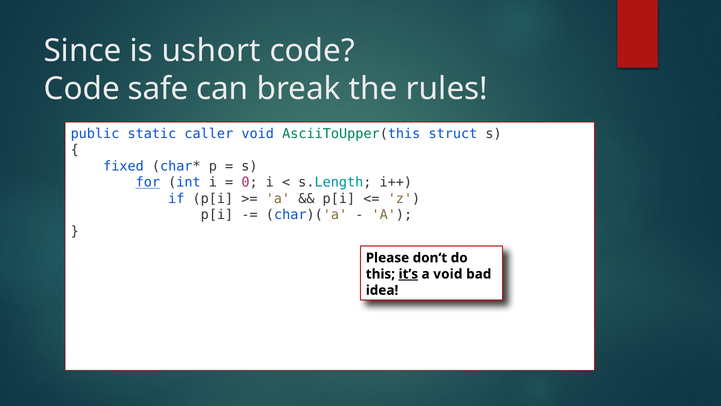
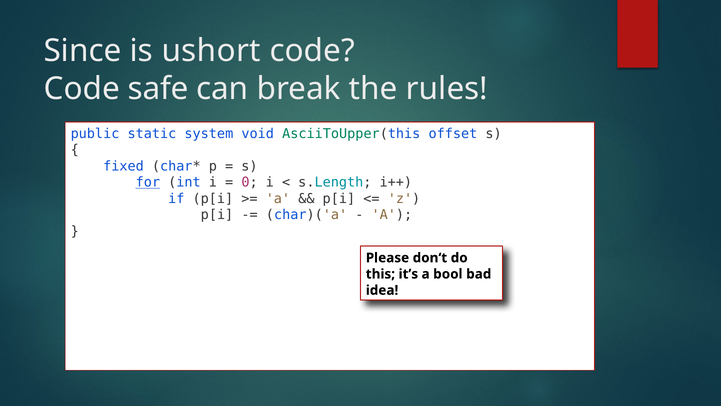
caller: caller -> system
struct: struct -> offset
it’s underline: present -> none
a void: void -> bool
